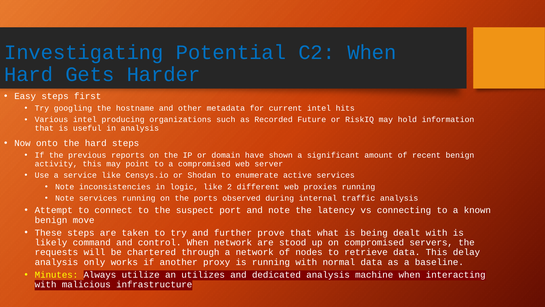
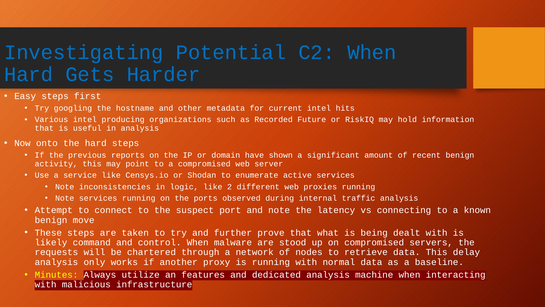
When network: network -> malware
utilizes: utilizes -> features
